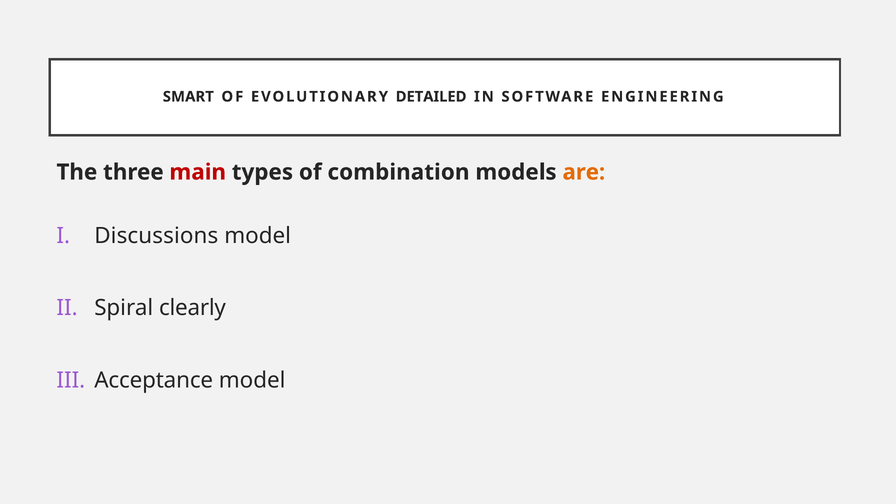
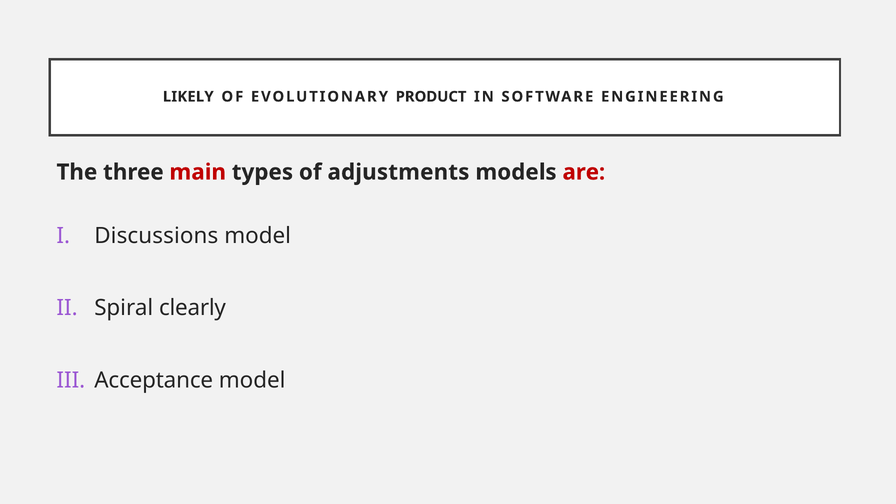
SMART: SMART -> LIKELY
DETAILED: DETAILED -> PRODUCT
combination: combination -> adjustments
are colour: orange -> red
